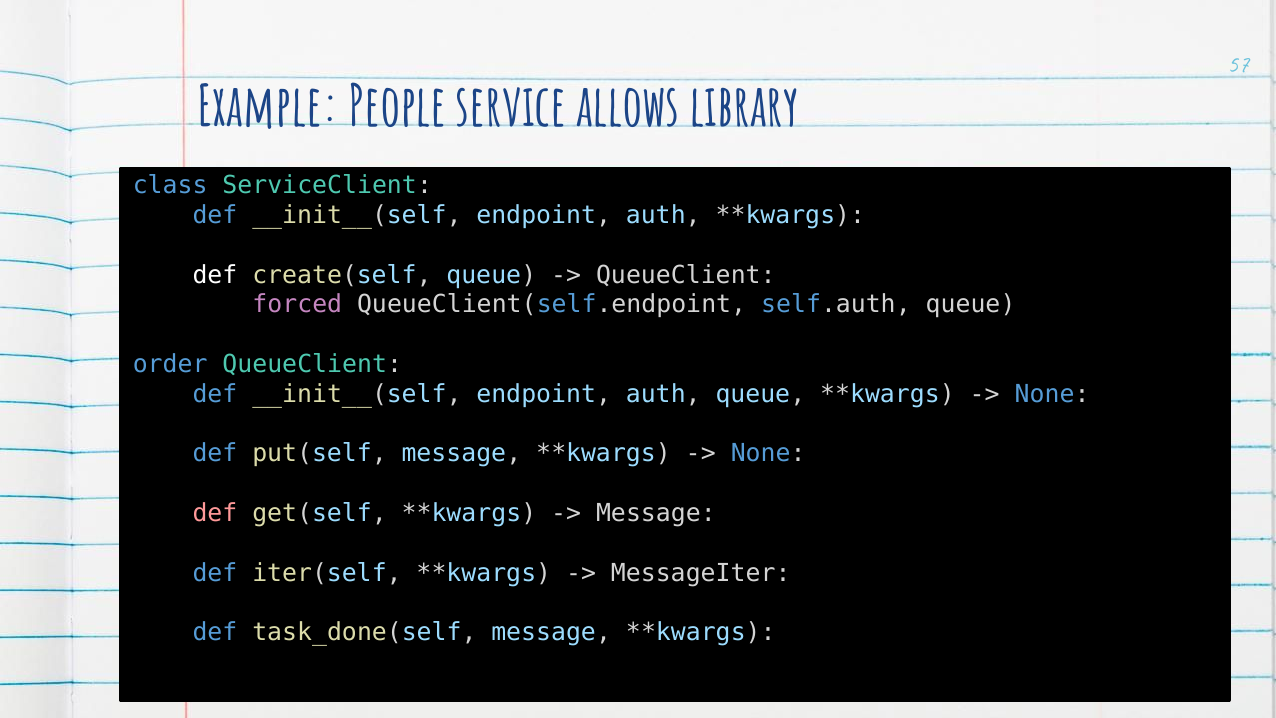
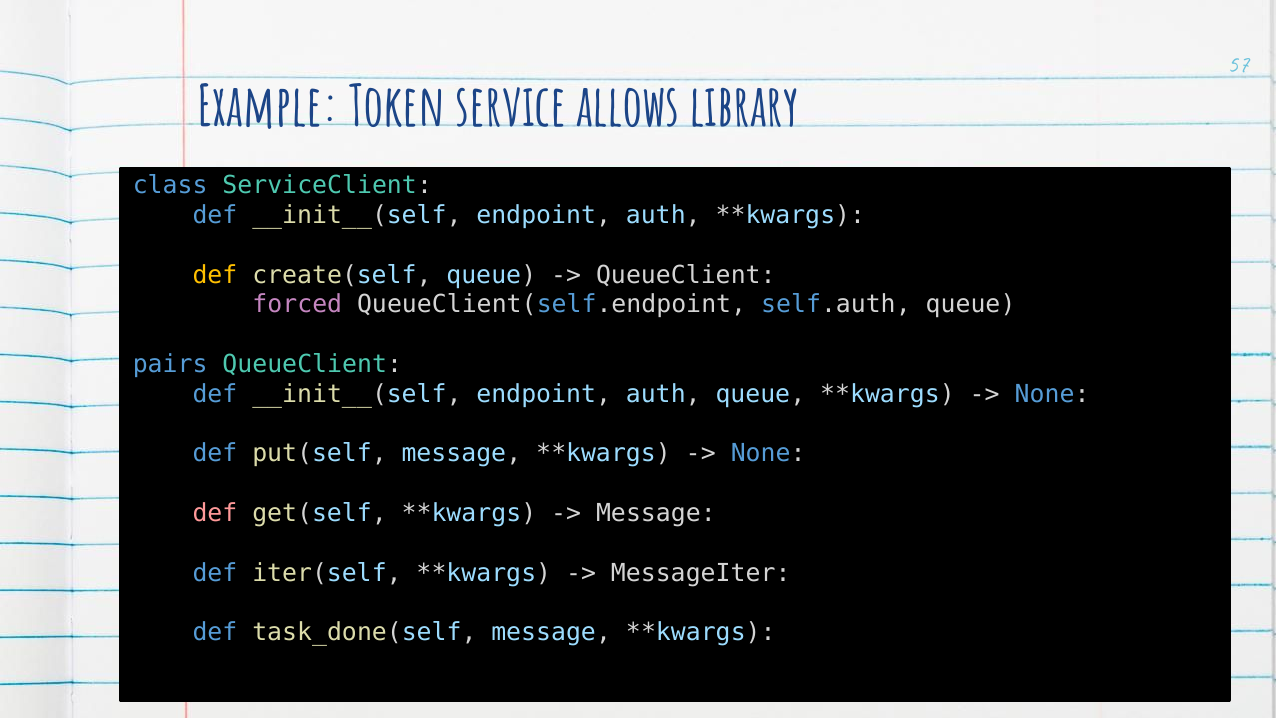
People: People -> Token
def at (215, 275) colour: white -> yellow
order: order -> pairs
